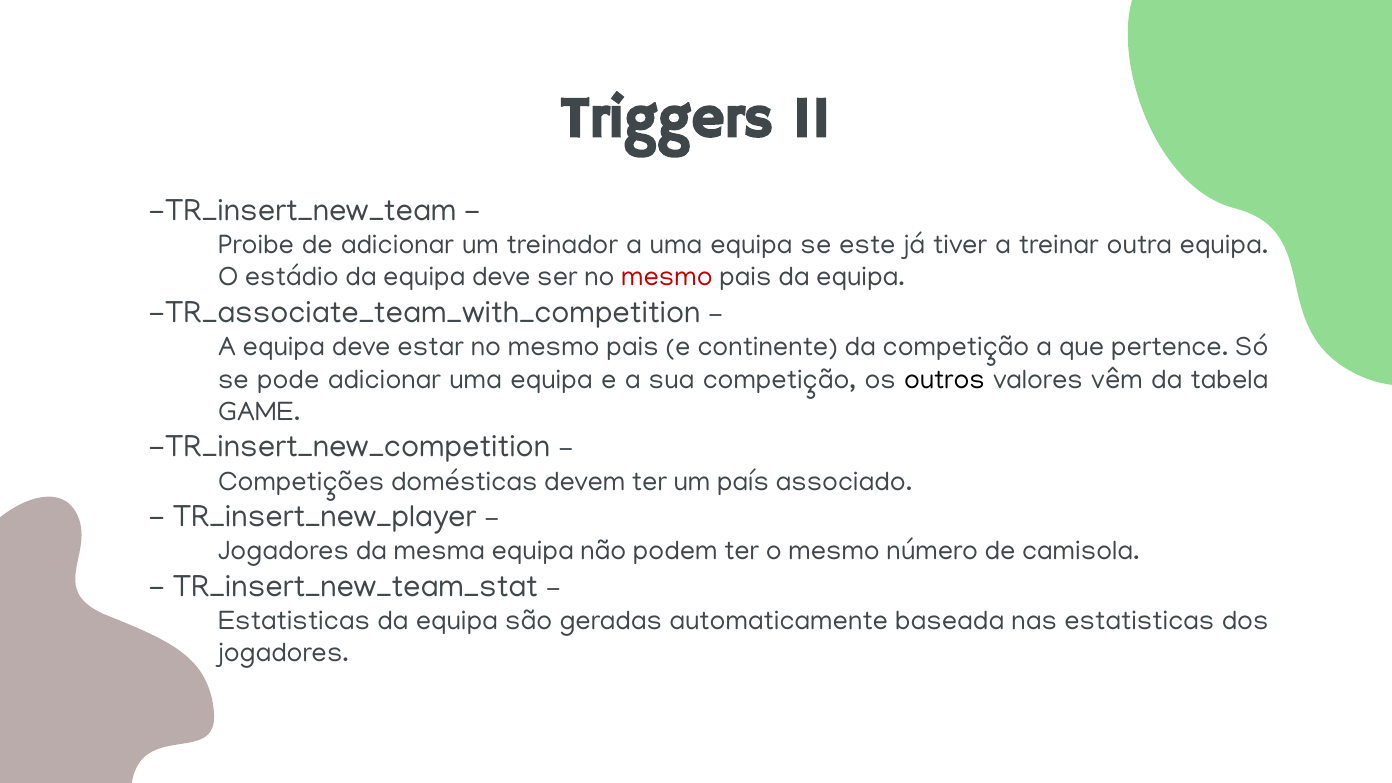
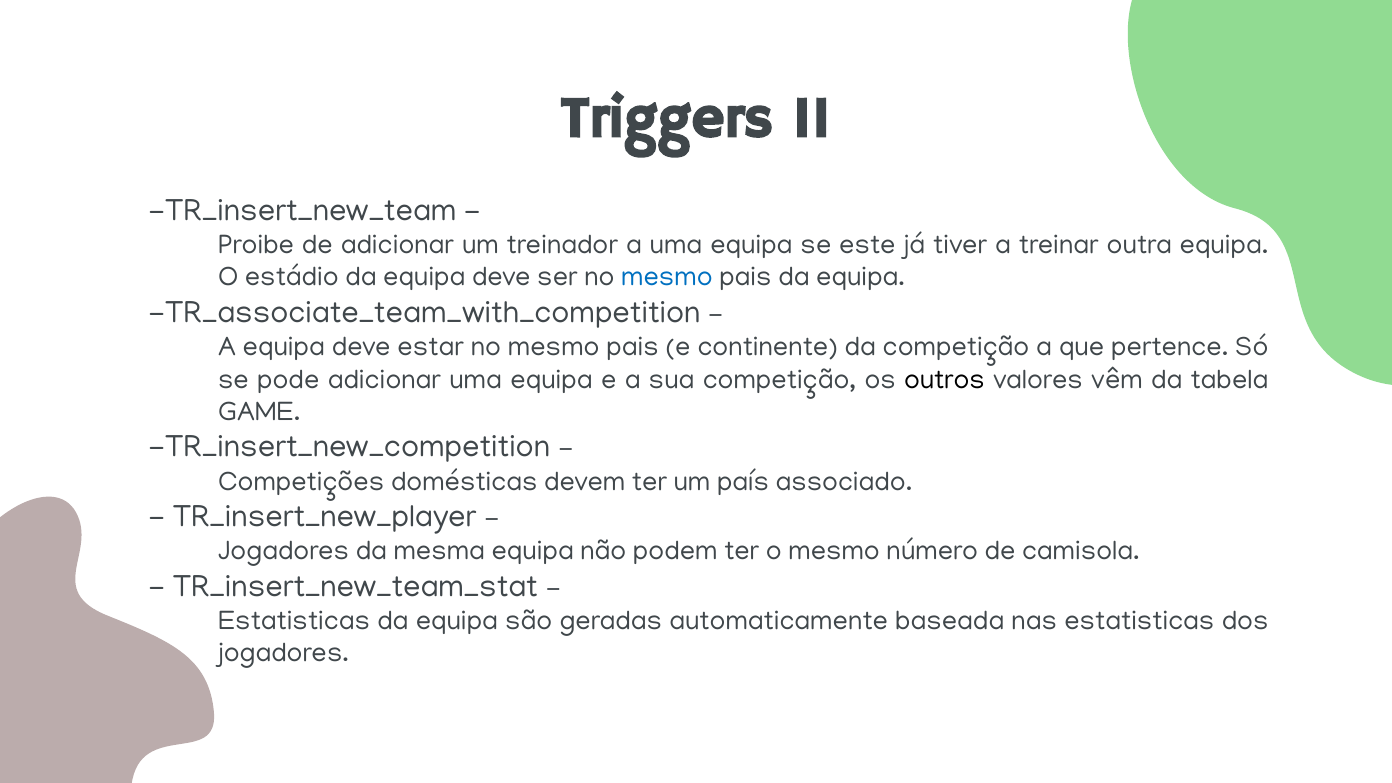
mesmo at (667, 277) colour: red -> blue
